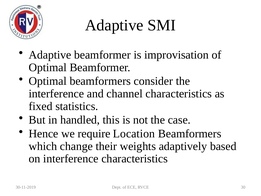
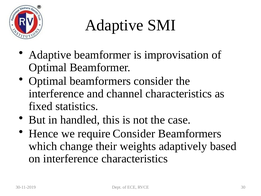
require Location: Location -> Consider
